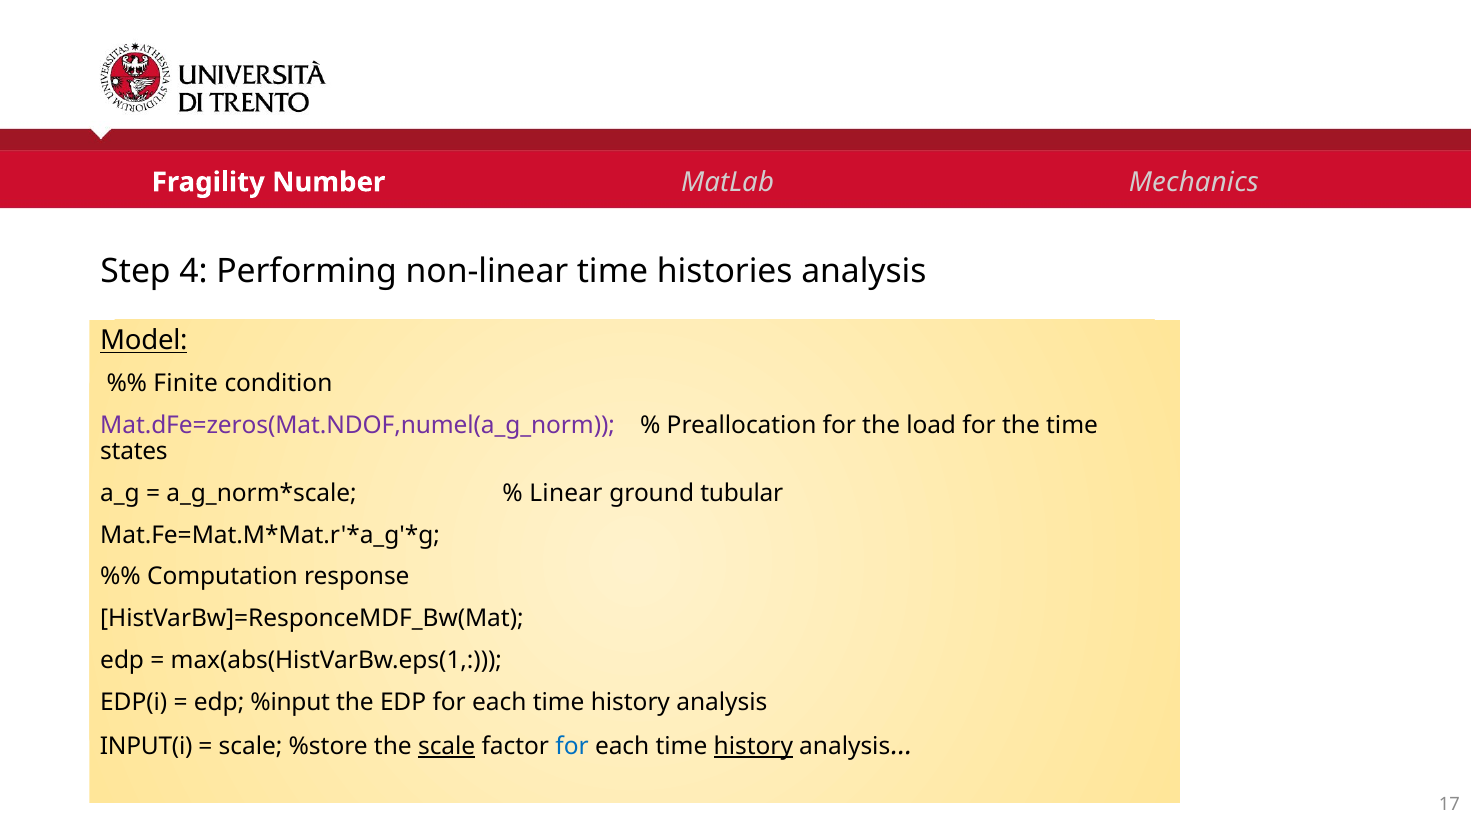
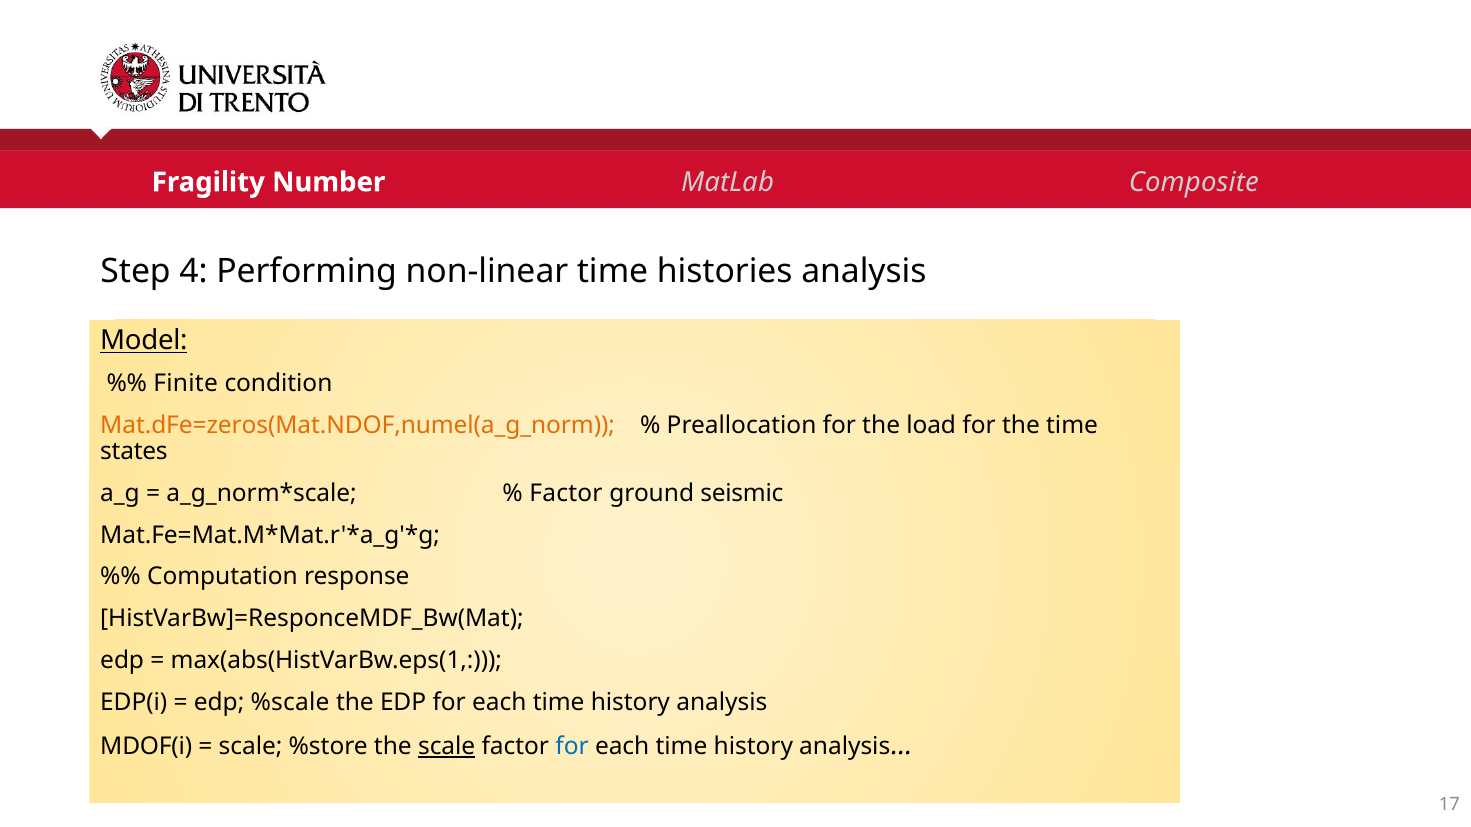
Mechanics: Mechanics -> Composite
Mat.dFe=zeros(Mat.NDOF,numel(a_g_norm colour: purple -> orange
Linear at (566, 494): Linear -> Factor
tubular: tubular -> seismic
%input: %input -> %scale
INPUT(i: INPUT(i -> MDOF(i
history at (753, 747) underline: present -> none
